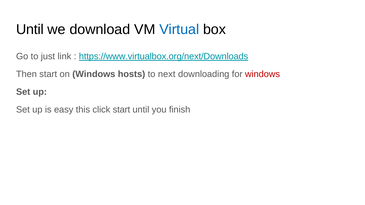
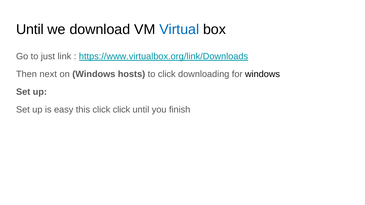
https://www.virtualbox.org/next/Downloads: https://www.virtualbox.org/next/Downloads -> https://www.virtualbox.org/link/Downloads
Then start: start -> next
to next: next -> click
windows at (263, 74) colour: red -> black
click start: start -> click
